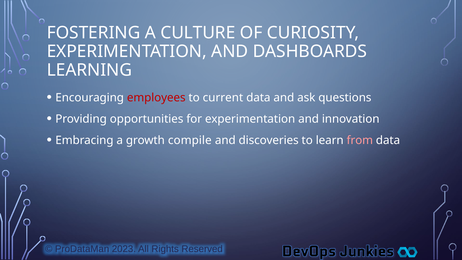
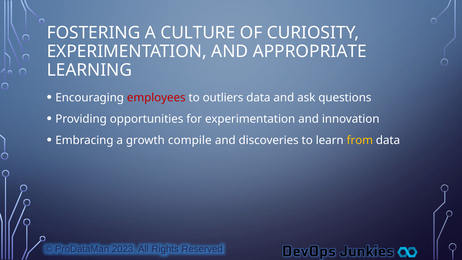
DASHBOARDS: DASHBOARDS -> APPROPRIATE
current: current -> outliers
from colour: pink -> yellow
